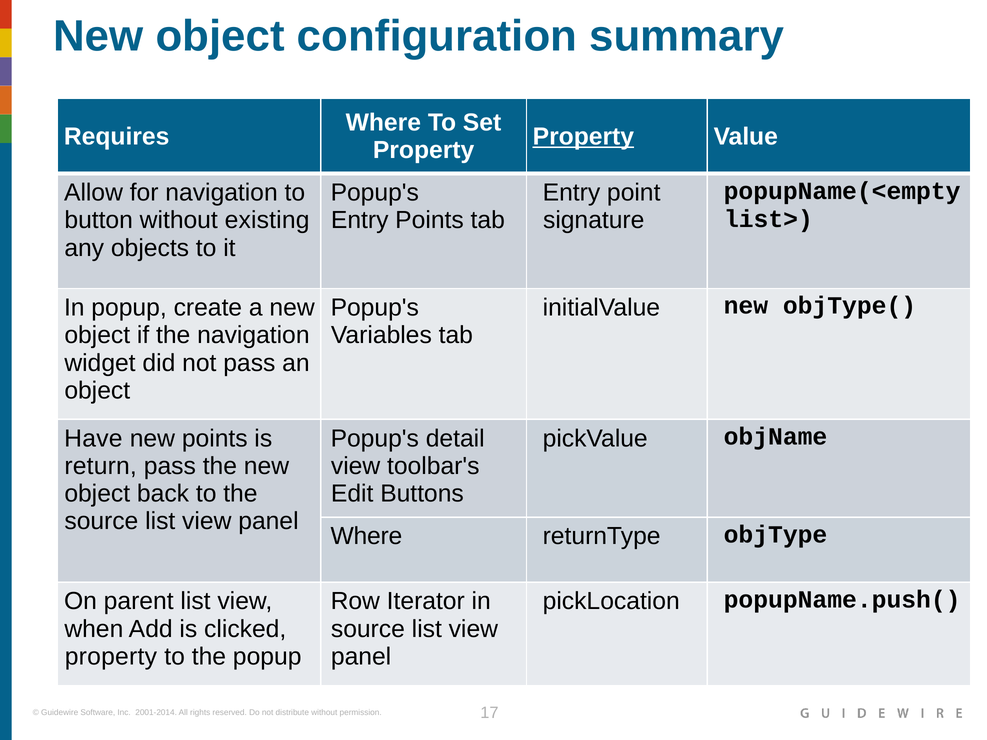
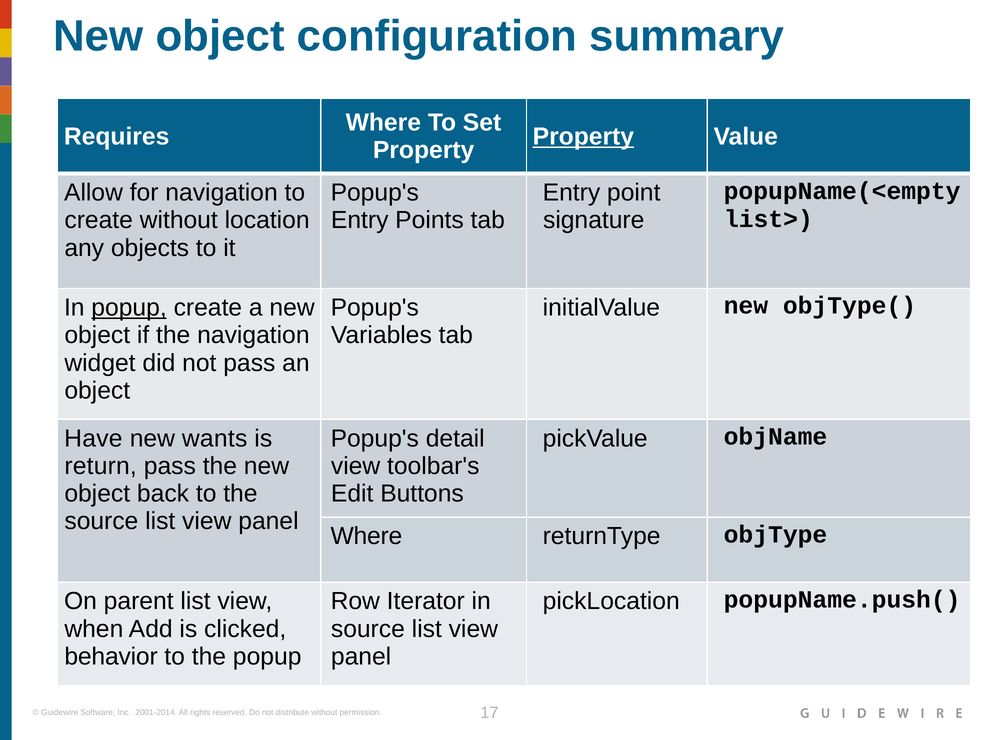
button at (99, 220): button -> create
existing: existing -> location
popup at (129, 308) underline: none -> present
new points: points -> wants
property at (111, 657): property -> behavior
